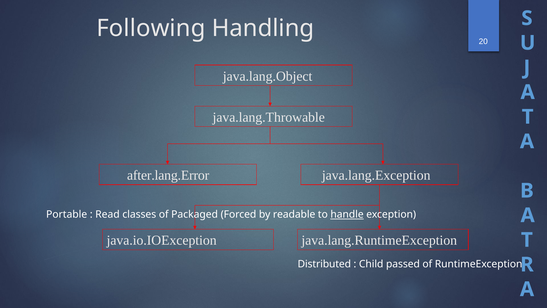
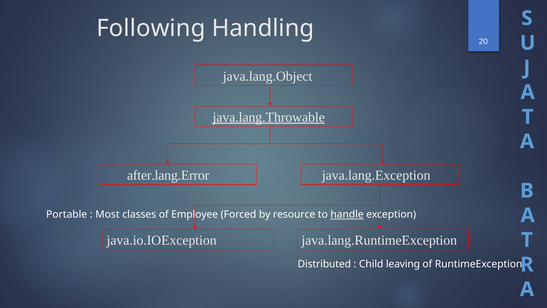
java.lang.Throwable underline: none -> present
Read: Read -> Most
Packaged: Packaged -> Employee
readable: readable -> resource
passed: passed -> leaving
